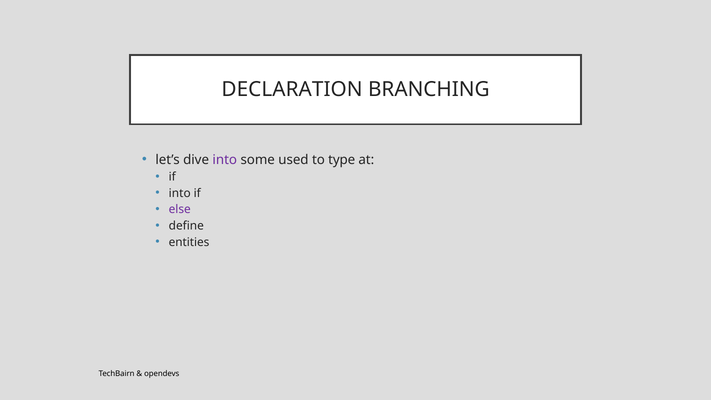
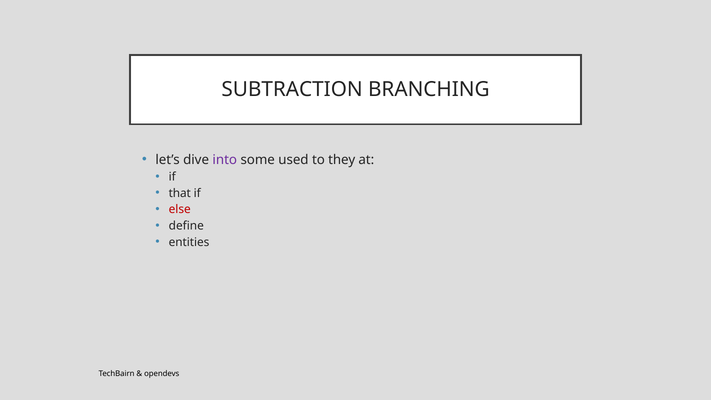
DECLARATION: DECLARATION -> SUBTRACTION
type: type -> they
into at (180, 193): into -> that
else colour: purple -> red
